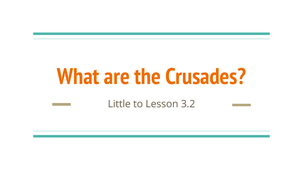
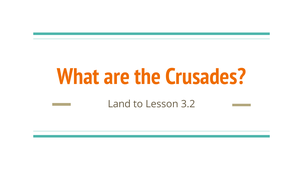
Little: Little -> Land
